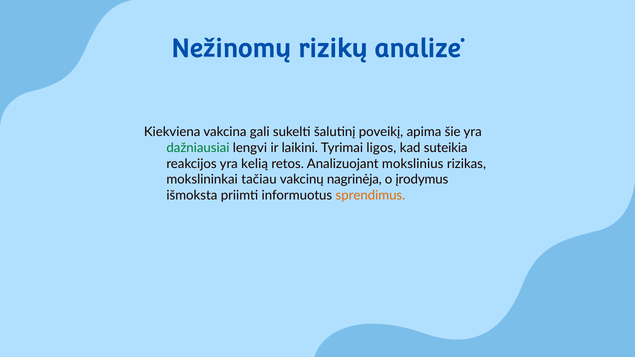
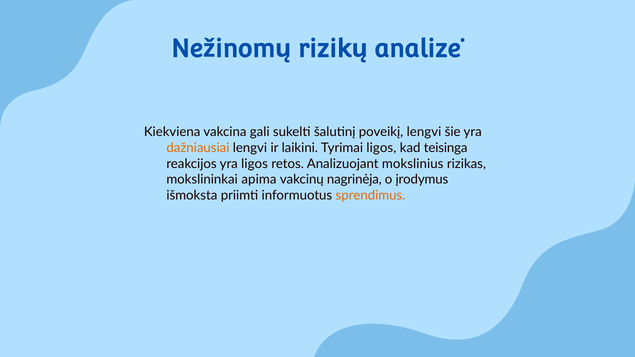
poveikį apima: apima -> lengvi
dažniausiai colour: green -> orange
suteikia: suteikia -> teisinga
yra kelią: kelią -> ligos
tačiau: tačiau -> apima
